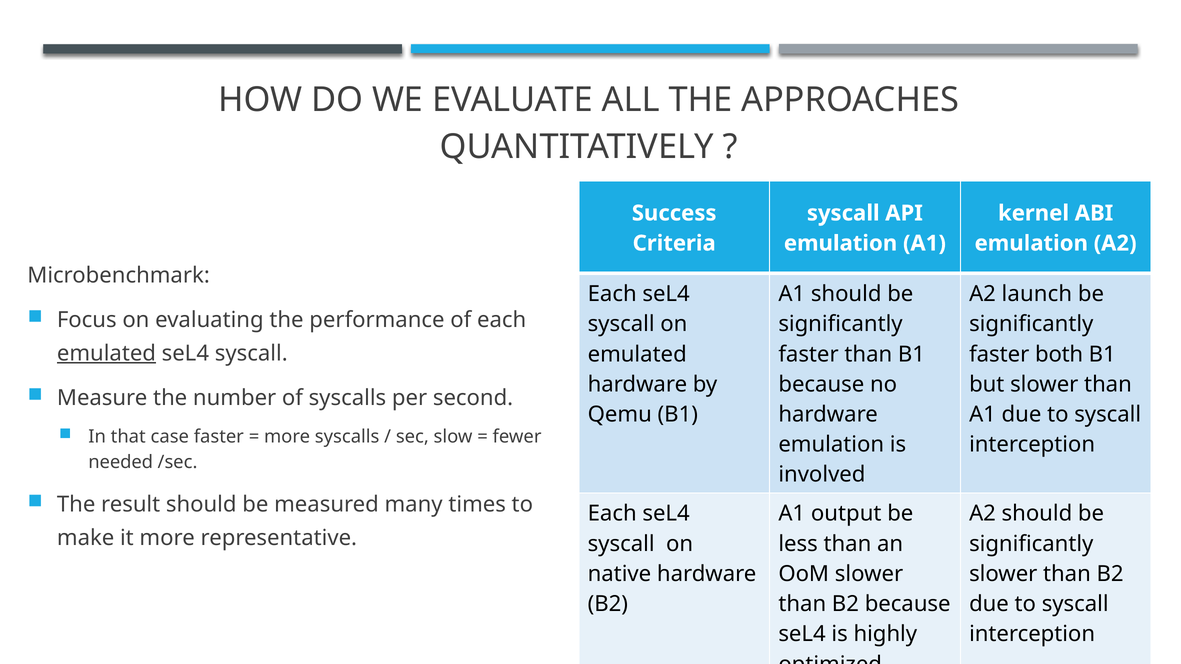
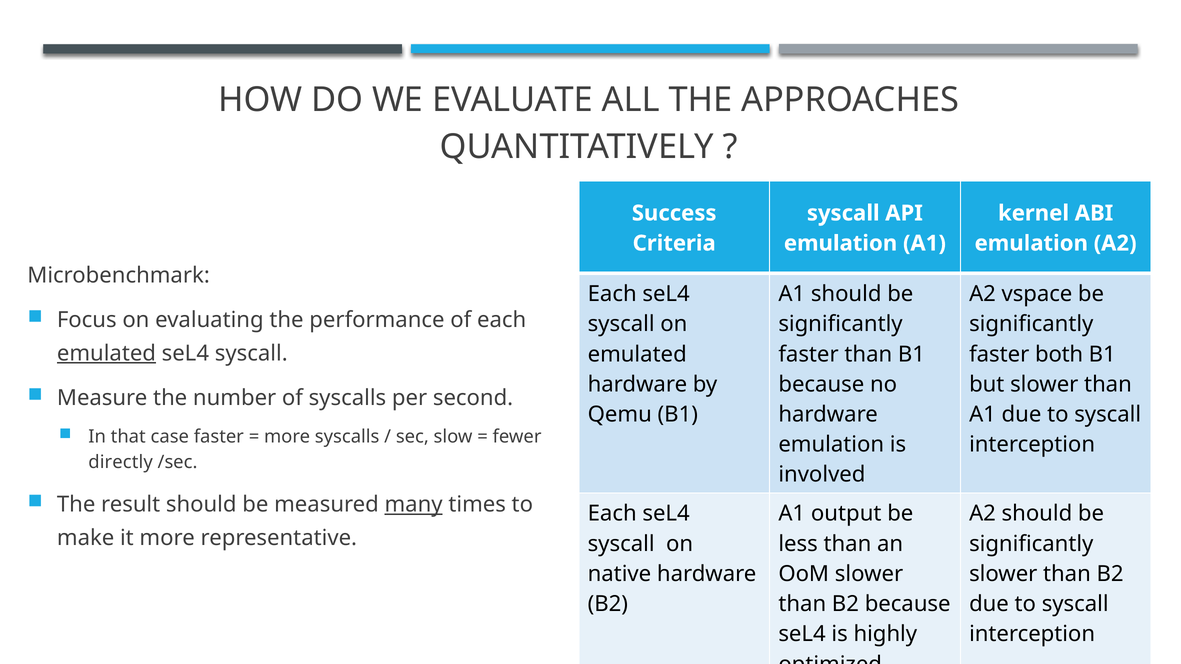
launch: launch -> vspace
needed: needed -> directly
many underline: none -> present
